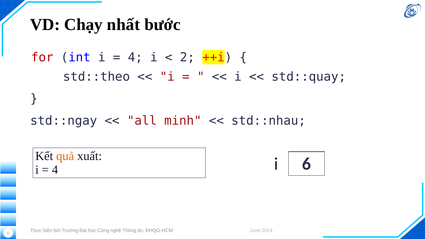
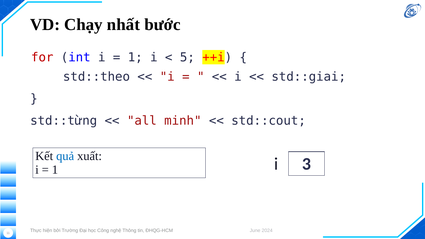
4 at (135, 57): 4 -> 1
2: 2 -> 5
std::quay: std::quay -> std::giai
std::ngay: std::ngay -> std::từng
std::nhau: std::nhau -> std::cout
quả colour: orange -> blue
6: 6 -> 3
4 at (55, 170): 4 -> 1
